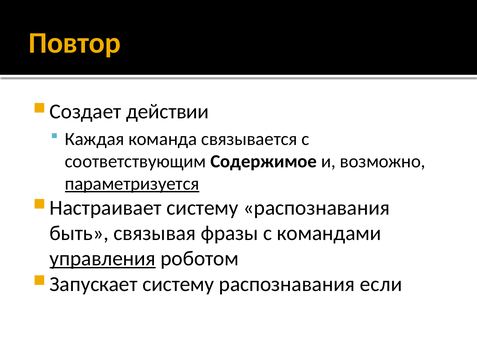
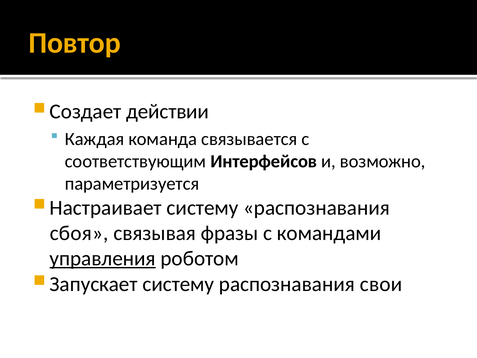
Содержимое: Содержимое -> Интерфейсов
параметризуется underline: present -> none
быть: быть -> сбоя
если: если -> свои
